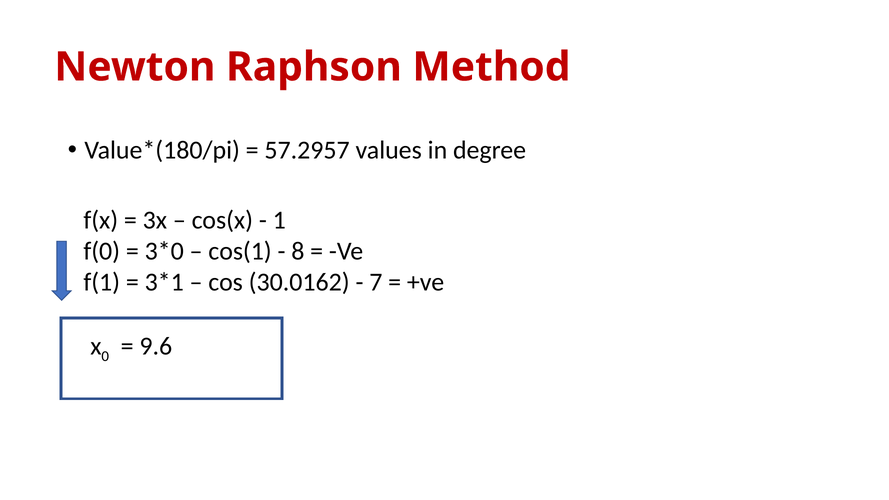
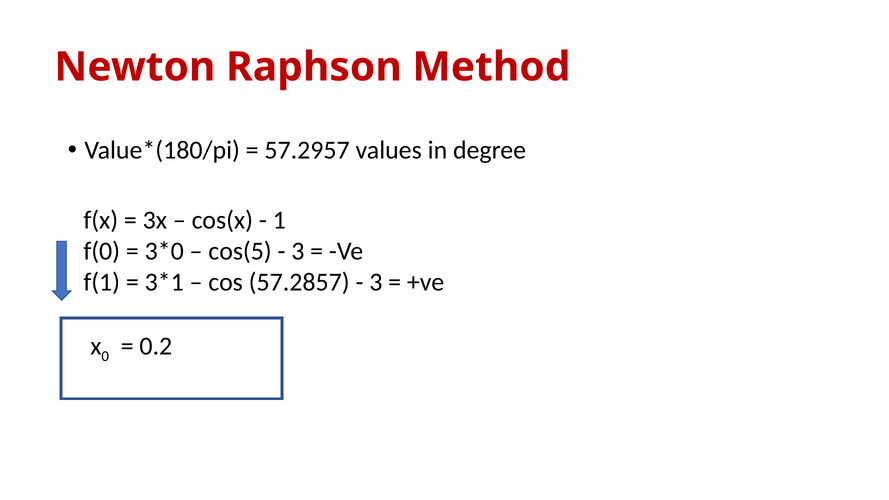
cos(1: cos(1 -> cos(5
8 at (298, 251): 8 -> 3
30.0162: 30.0162 -> 57.2857
7 at (376, 282): 7 -> 3
9.6: 9.6 -> 0.2
